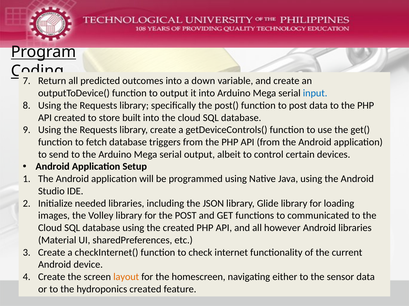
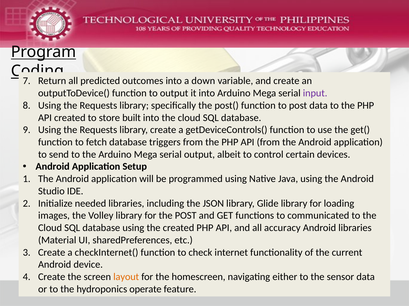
input colour: blue -> purple
however: however -> accuracy
hydroponics created: created -> operate
